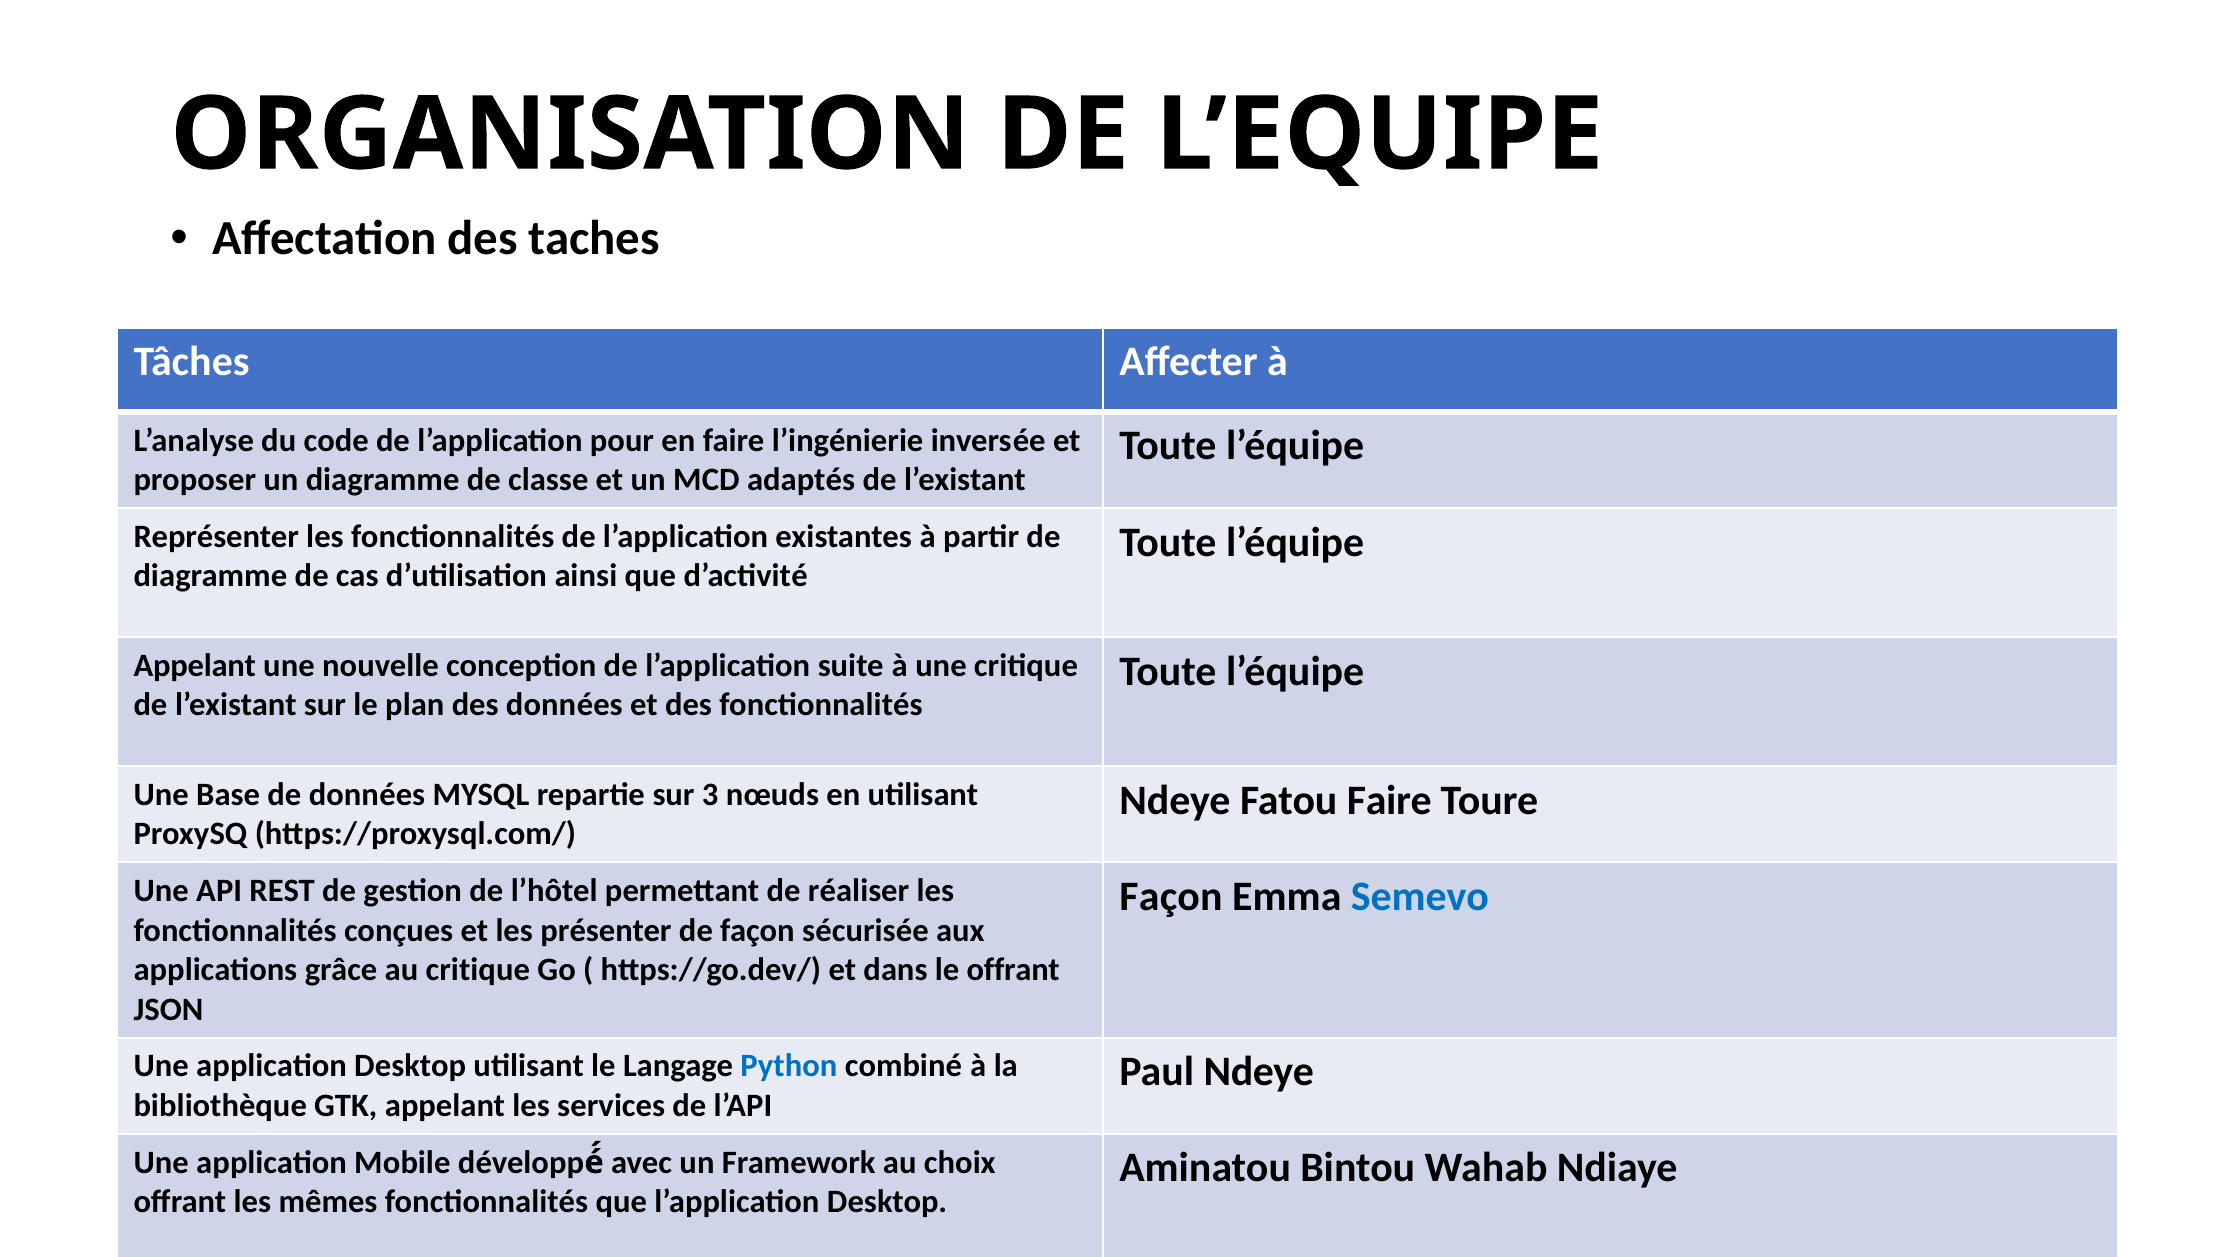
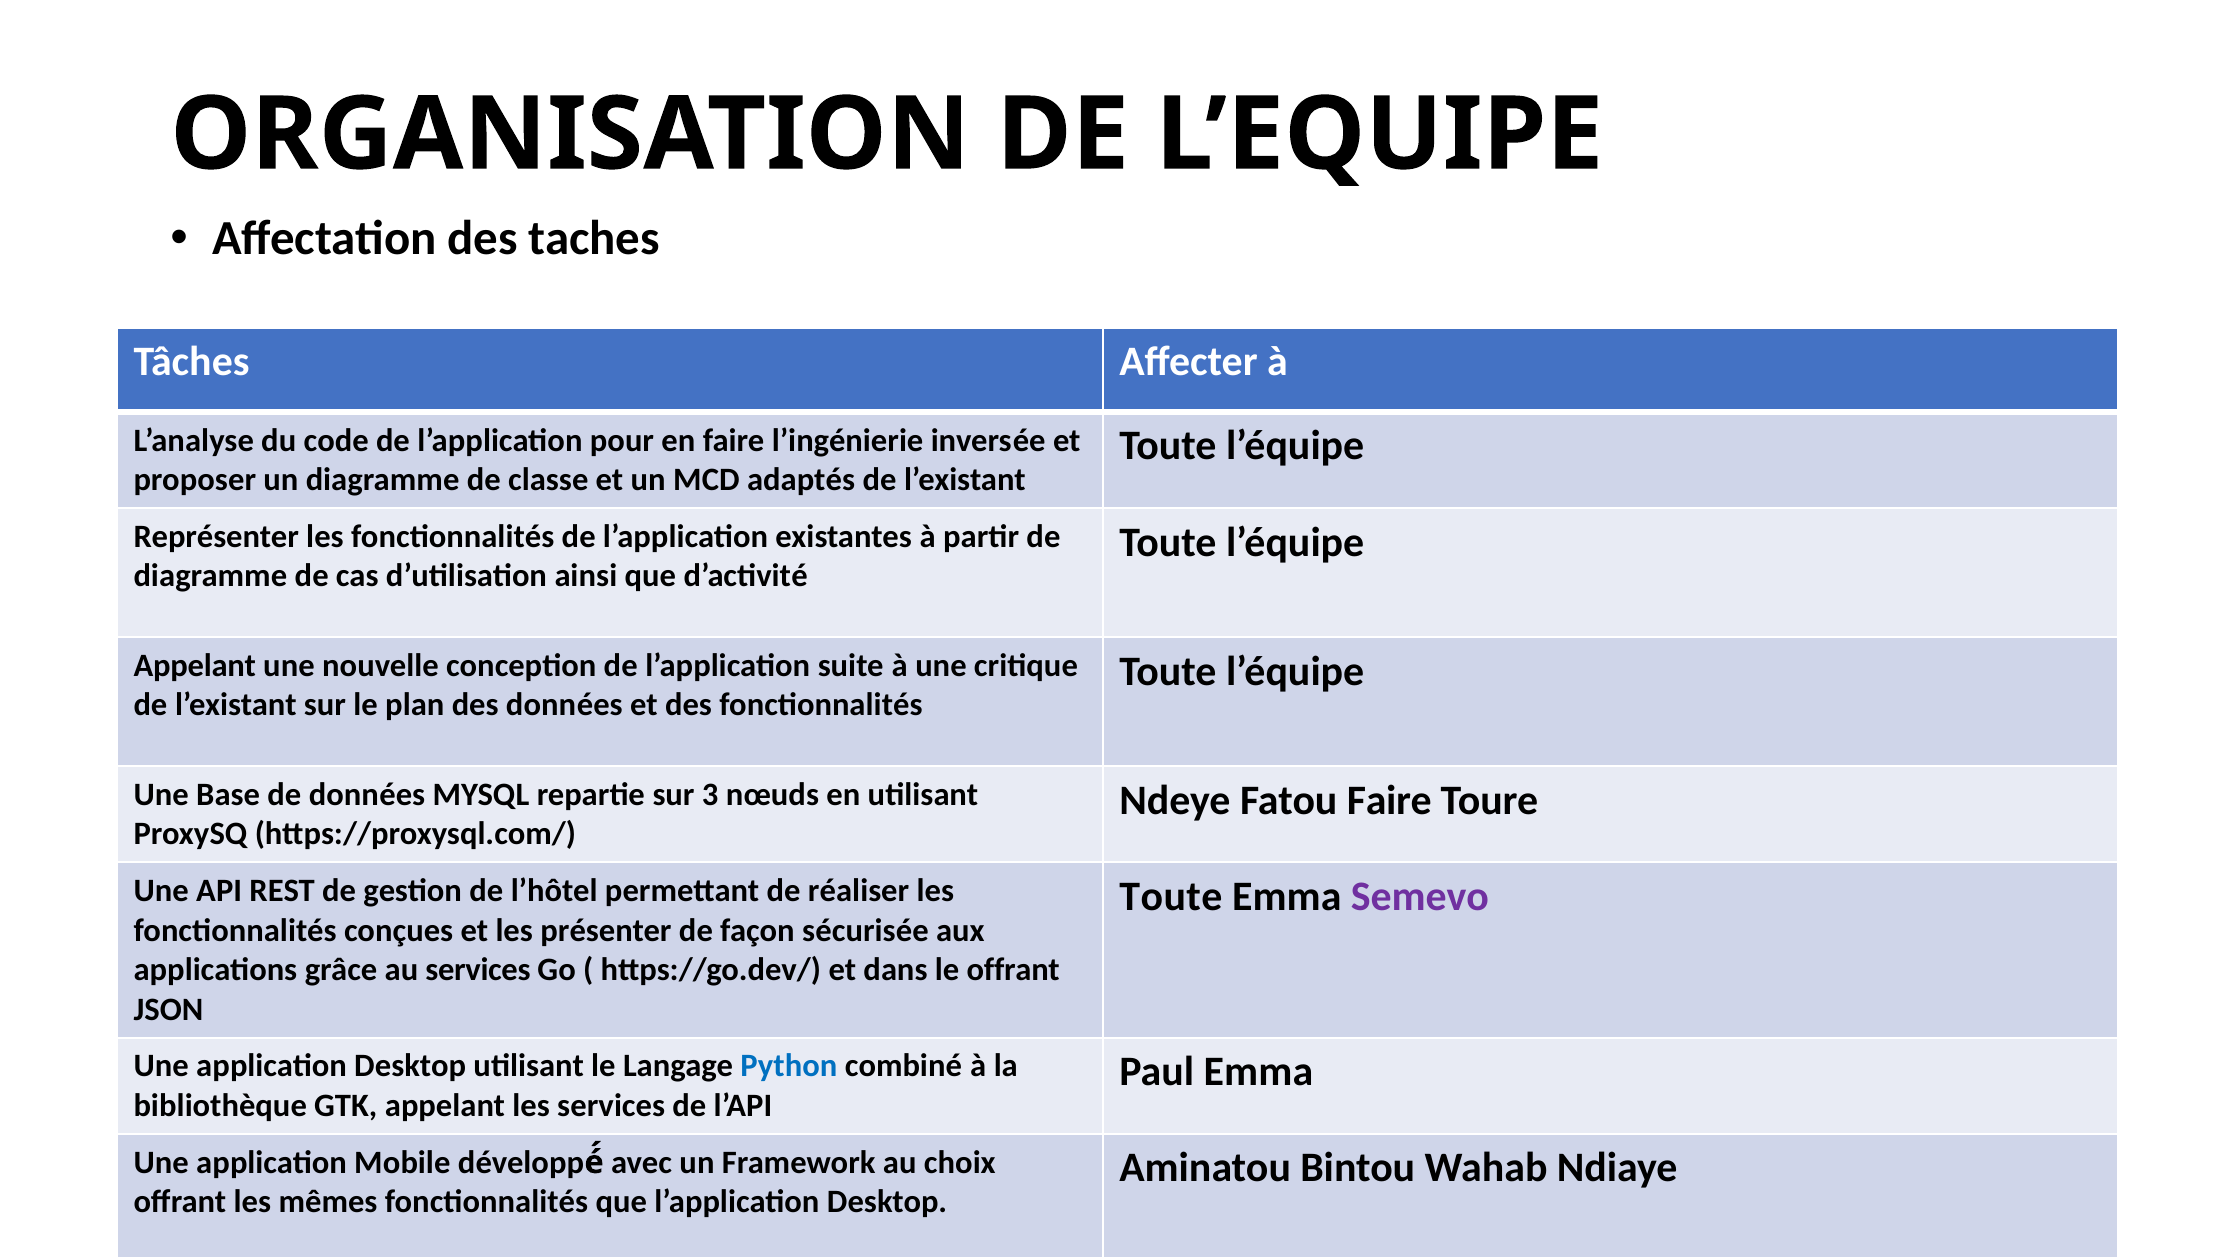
Façon at (1171, 897): Façon -> Toute
Semevo colour: blue -> purple
au critique: critique -> services
Paul Ndeye: Ndeye -> Emma
